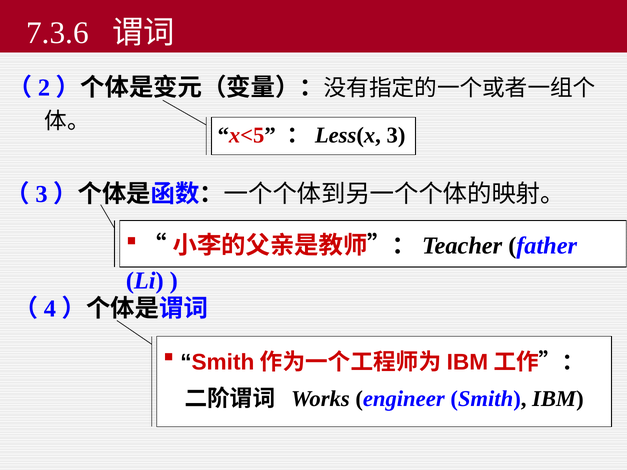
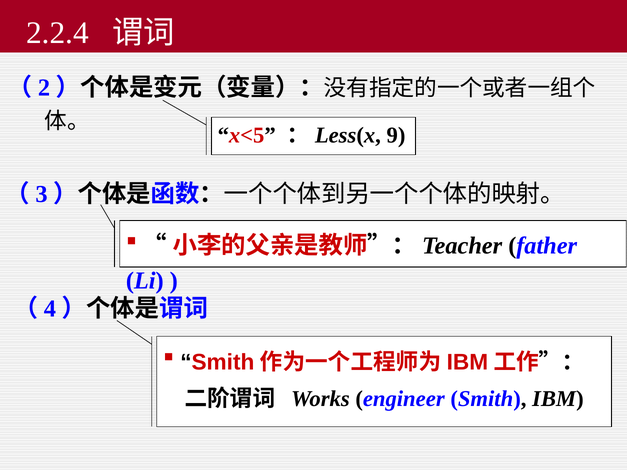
7.3.6: 7.3.6 -> 2.2.4
：Less(x 3: 3 -> 9
